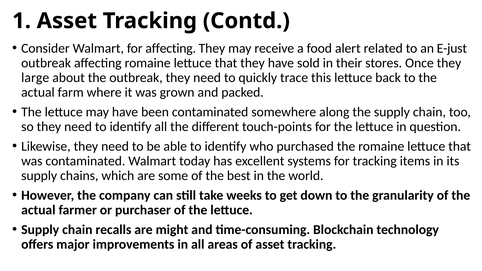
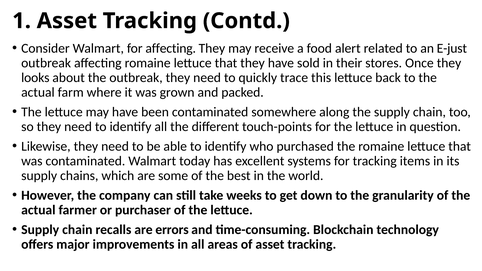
large: large -> looks
might: might -> errors
